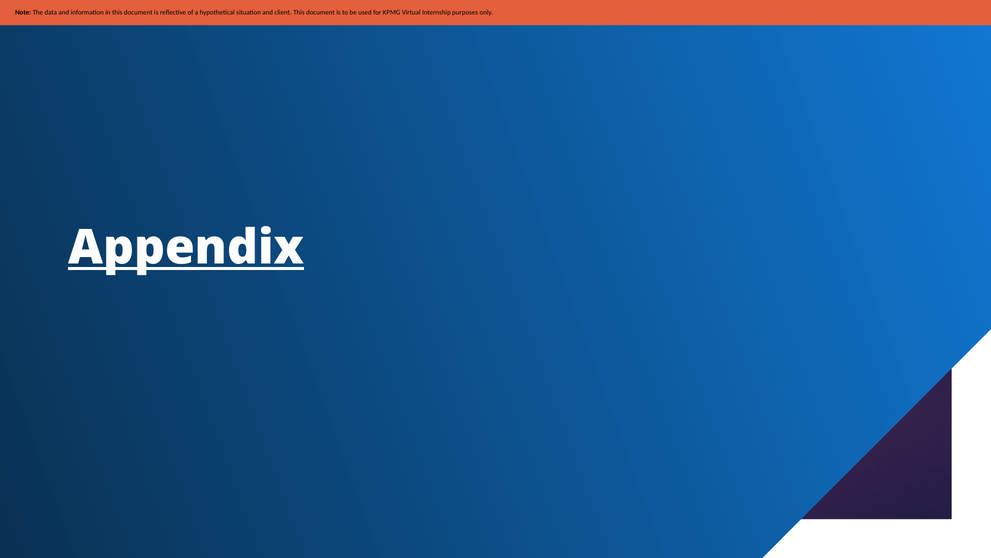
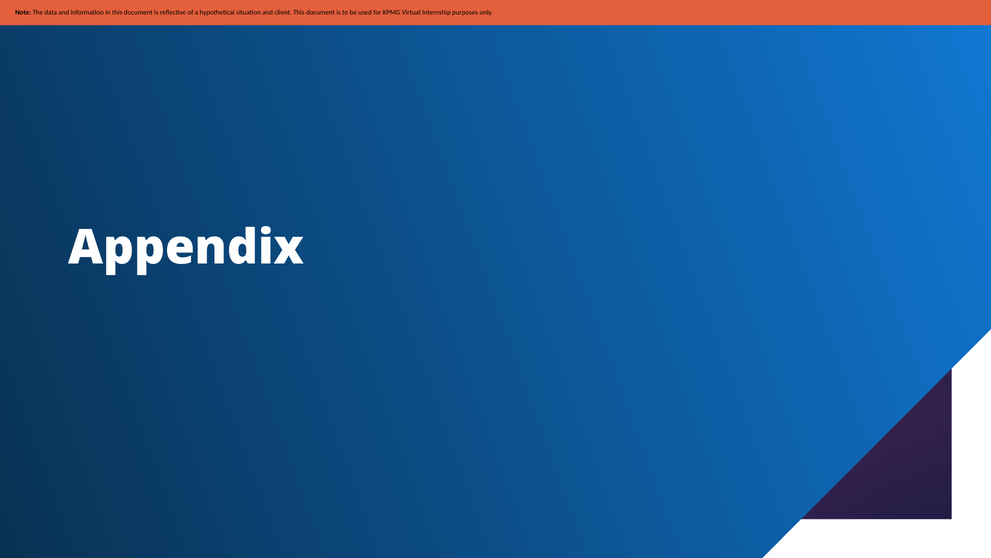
Appendix underline: present -> none
